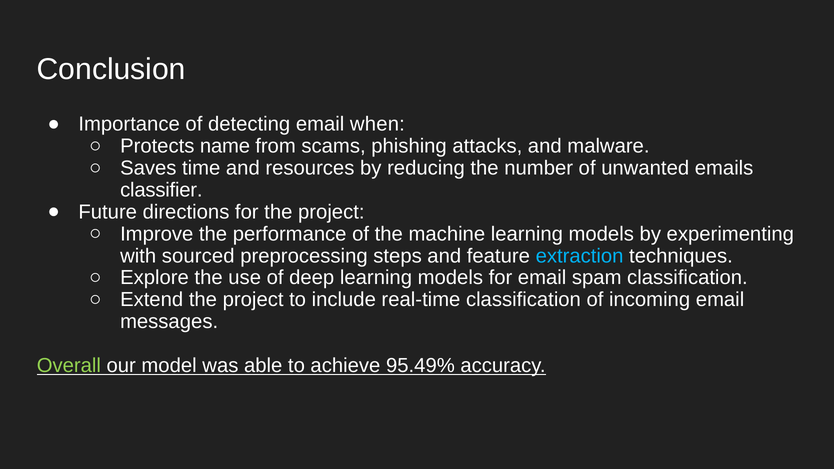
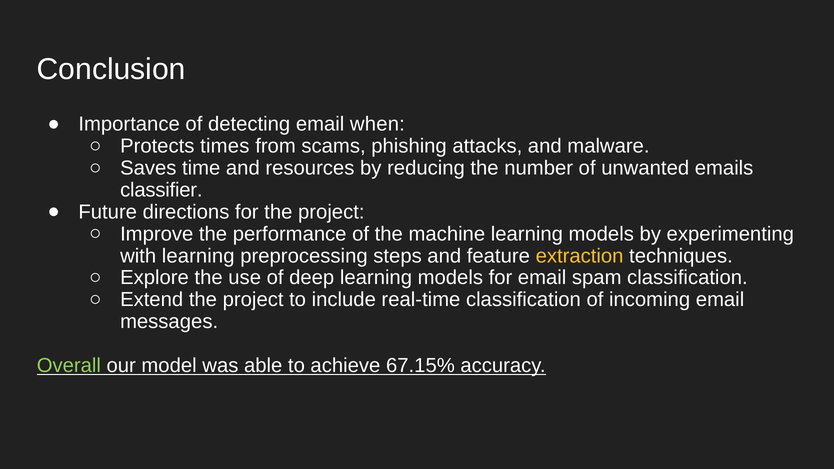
name: name -> times
with sourced: sourced -> learning
extraction colour: light blue -> yellow
95.49%: 95.49% -> 67.15%
